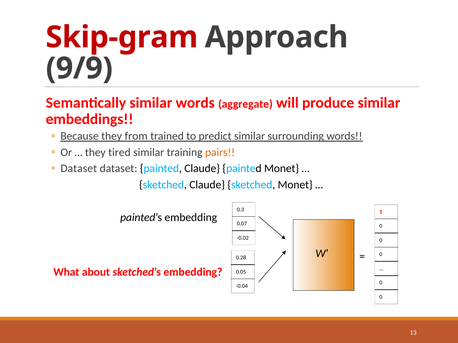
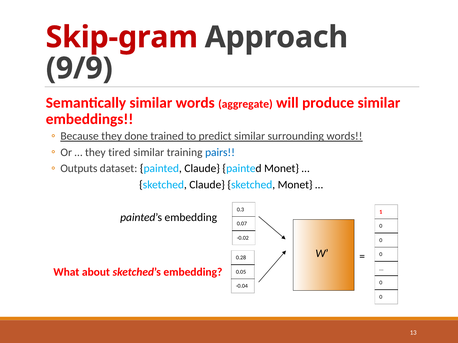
from: from -> done
pairs colour: orange -> blue
Dataset at (79, 169): Dataset -> Outputs
